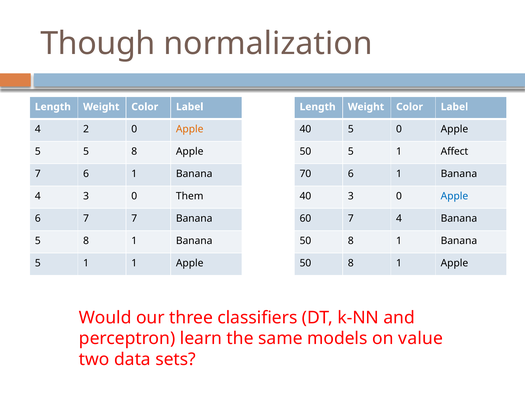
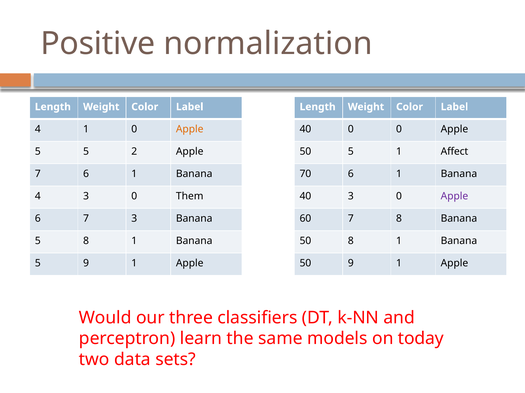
Though: Though -> Positive
4 2: 2 -> 1
40 5: 5 -> 0
5 5 8: 8 -> 2
Apple at (454, 196) colour: blue -> purple
7 7: 7 -> 3
7 4: 4 -> 8
1 at (86, 264): 1 -> 9
8 at (351, 264): 8 -> 9
value: value -> today
